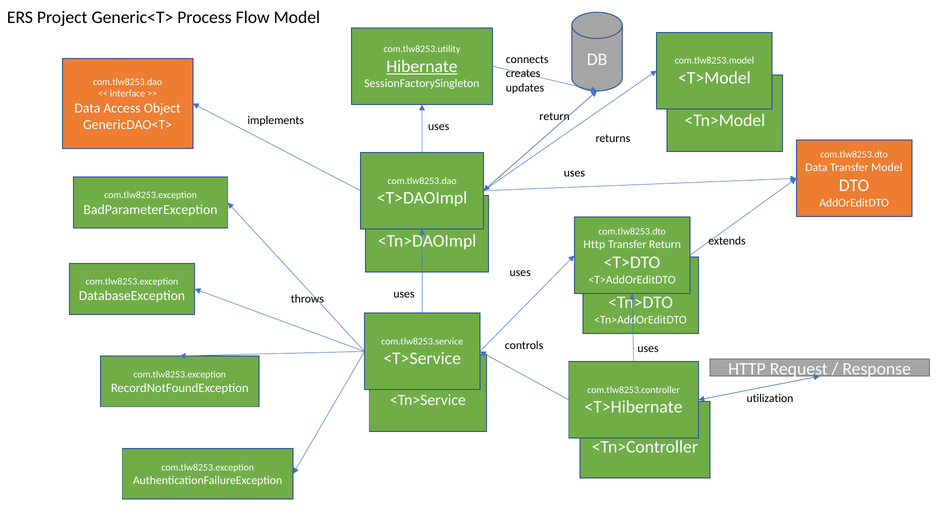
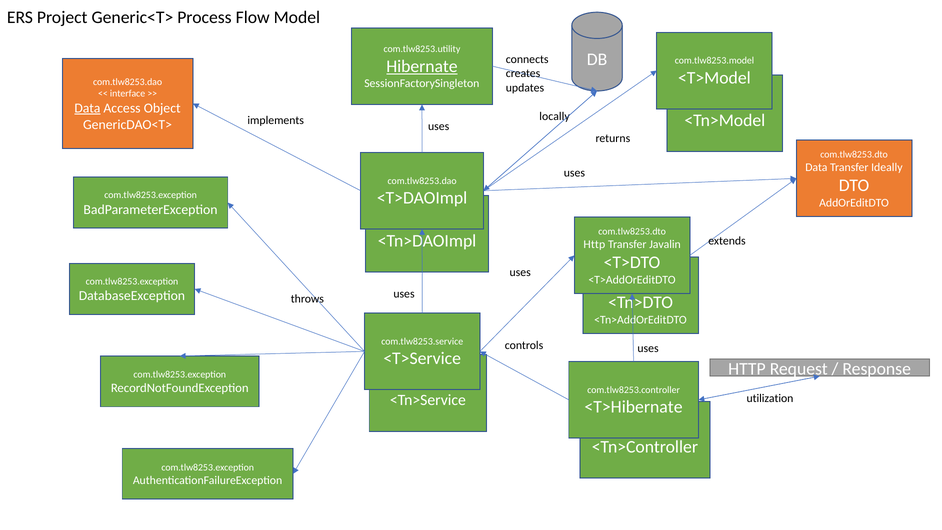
Data at (87, 108) underline: none -> present
return at (555, 116): return -> locally
Transfer Model: Model -> Ideally
Transfer Return: Return -> Javalin
